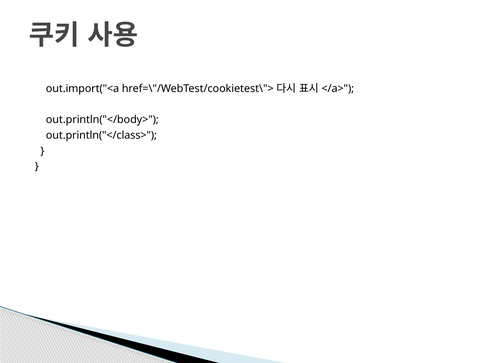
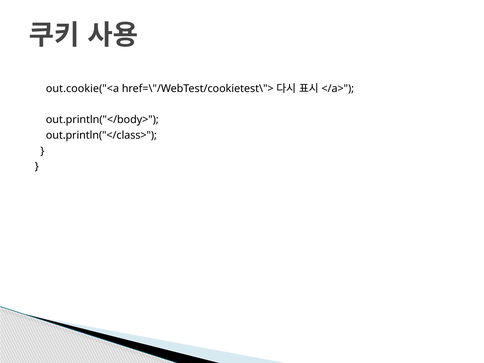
out.import("<a: out.import("<a -> out.cookie("<a
